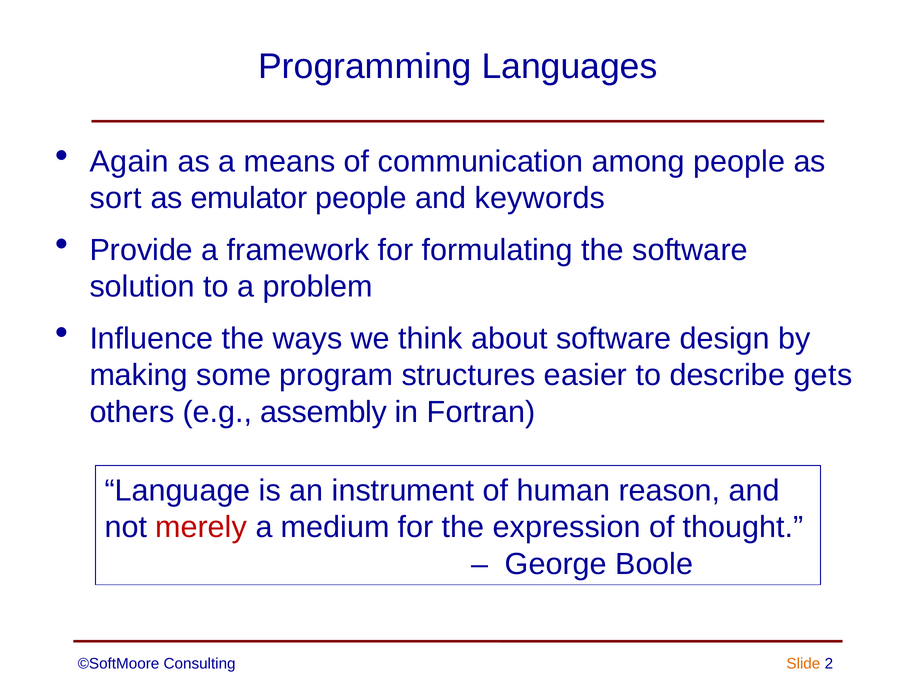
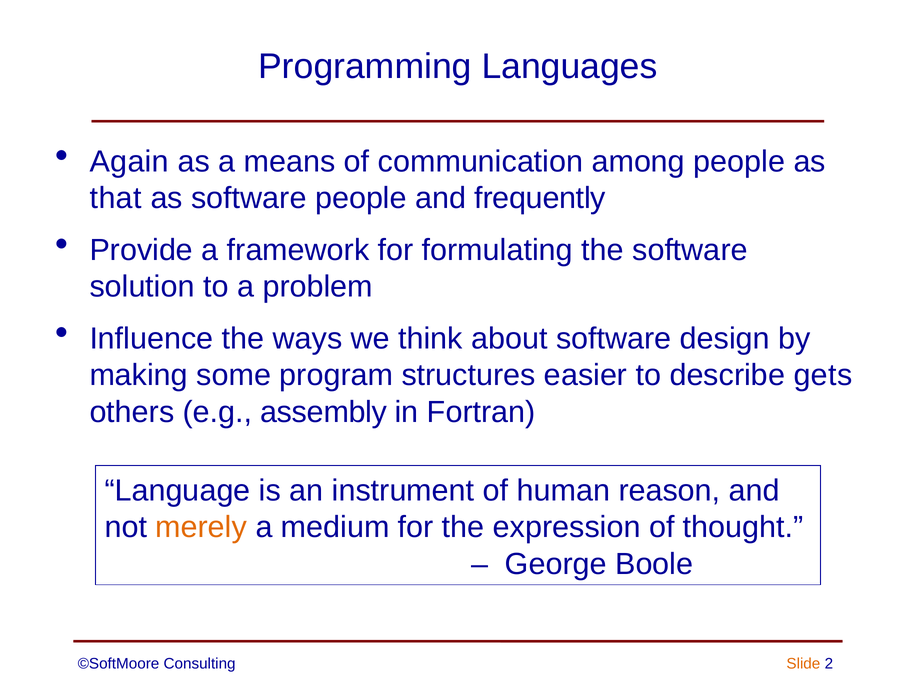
sort: sort -> that
as emulator: emulator -> software
keywords: keywords -> frequently
merely colour: red -> orange
